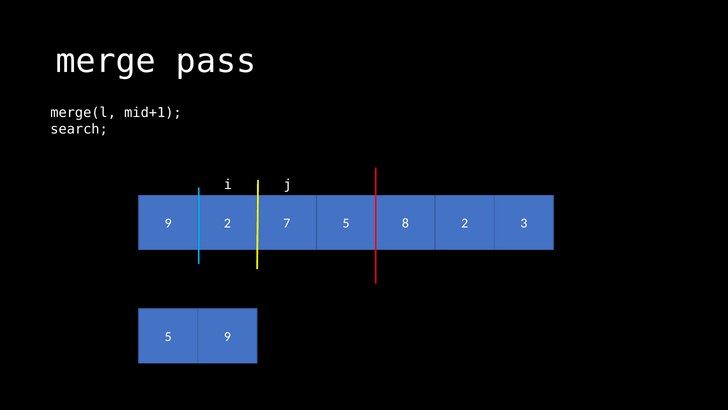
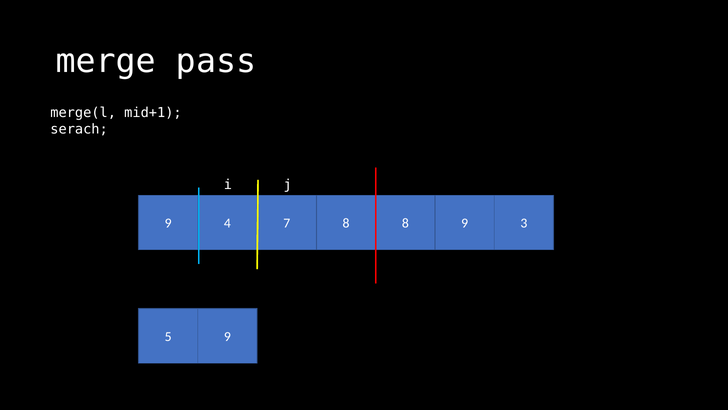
search: search -> serach
9 2: 2 -> 4
7 5: 5 -> 8
8 2: 2 -> 9
